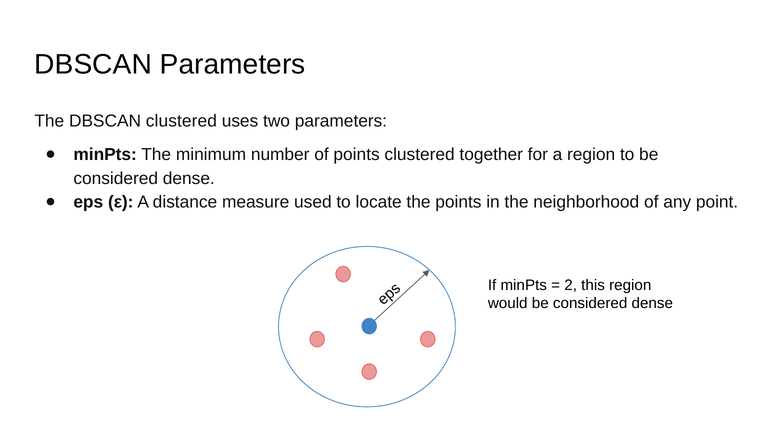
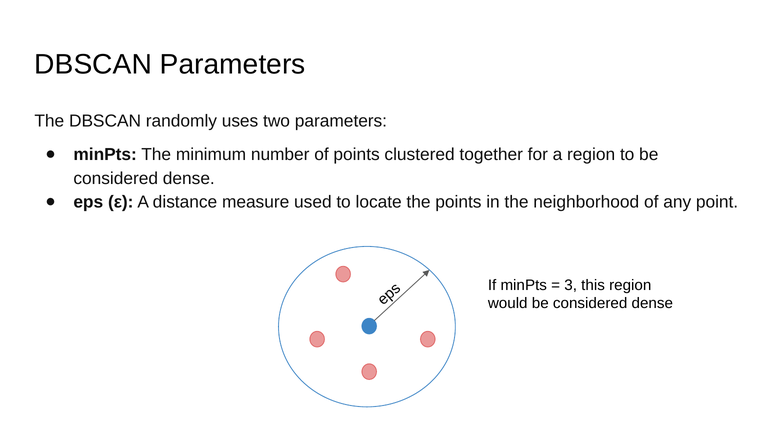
DBSCAN clustered: clustered -> randomly
2: 2 -> 3
